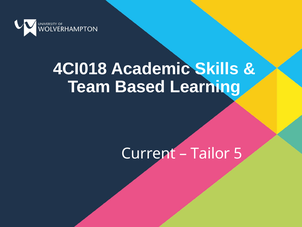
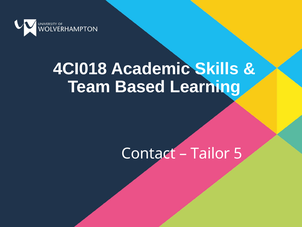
Current: Current -> Contact
